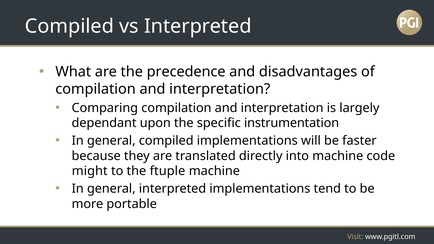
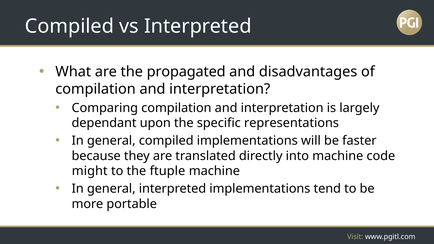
precedence: precedence -> propagated
instrumentation: instrumentation -> representations
